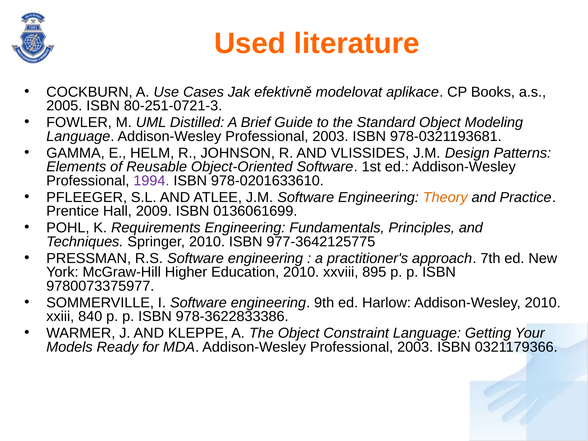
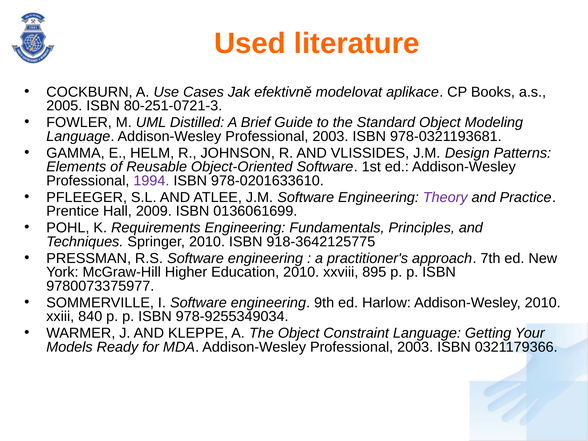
Theory colour: orange -> purple
977-3642125775: 977-3642125775 -> 918-3642125775
978-3622833386: 978-3622833386 -> 978-9255349034
